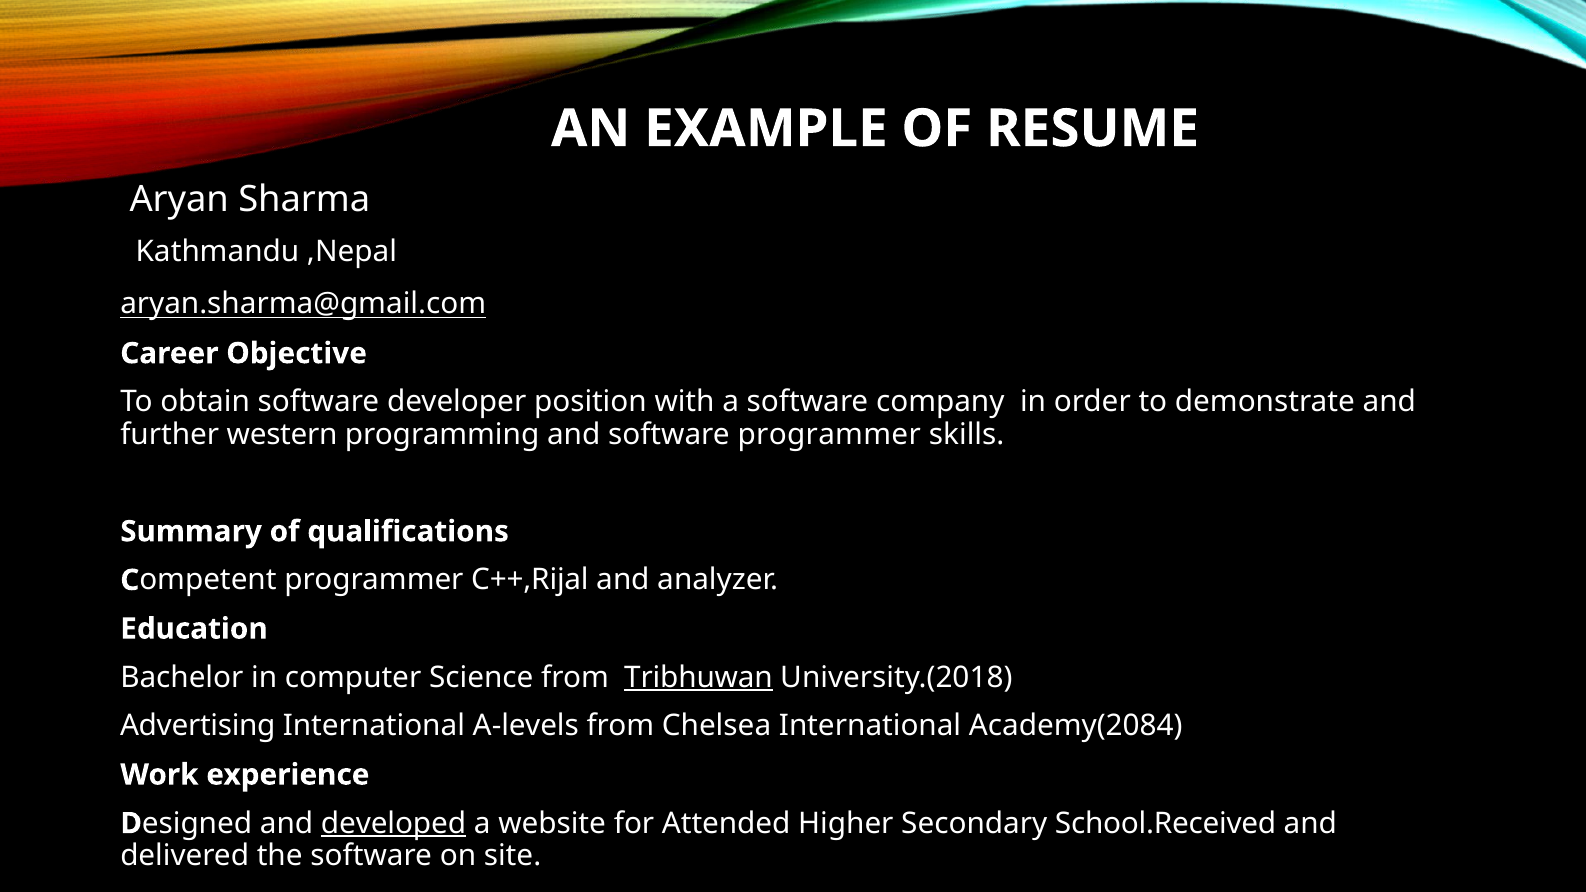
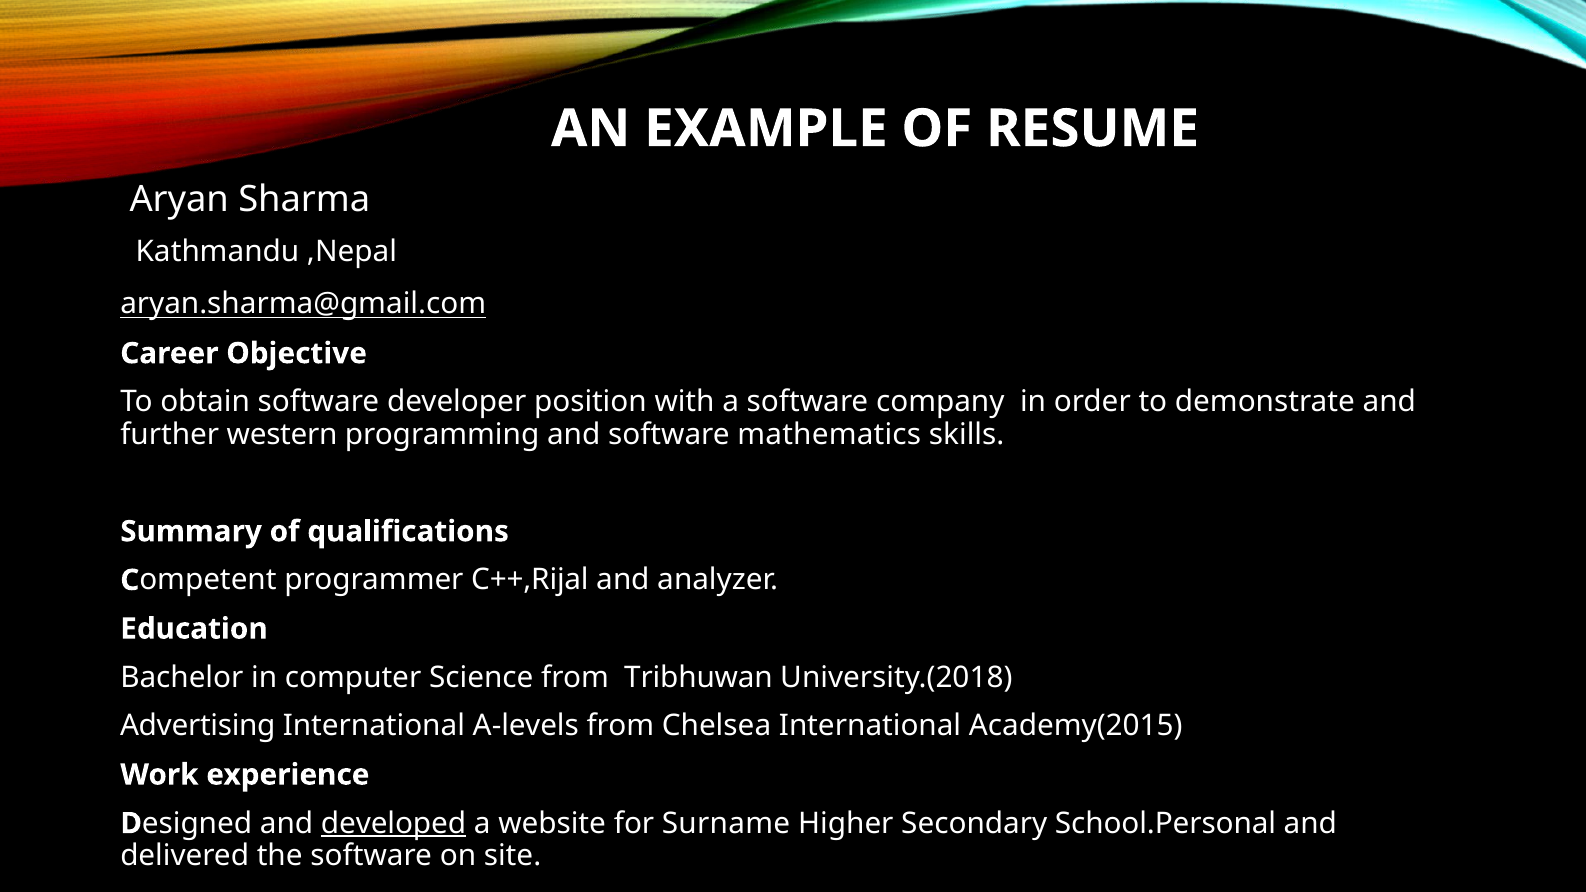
software programmer: programmer -> mathematics
Tribhuwan underline: present -> none
Academy(2084: Academy(2084 -> Academy(2015
Attended: Attended -> Surname
School.Received: School.Received -> School.Personal
